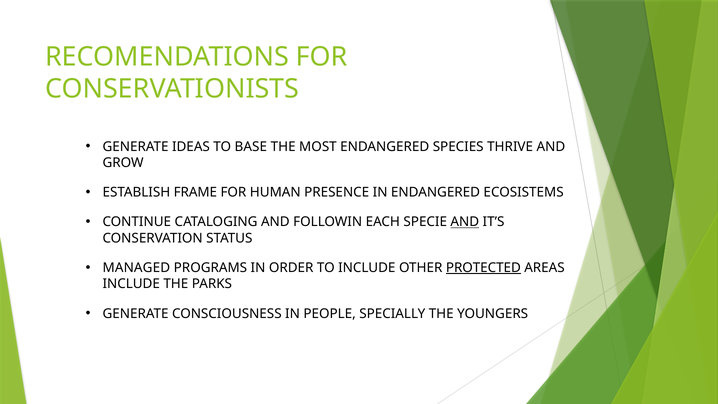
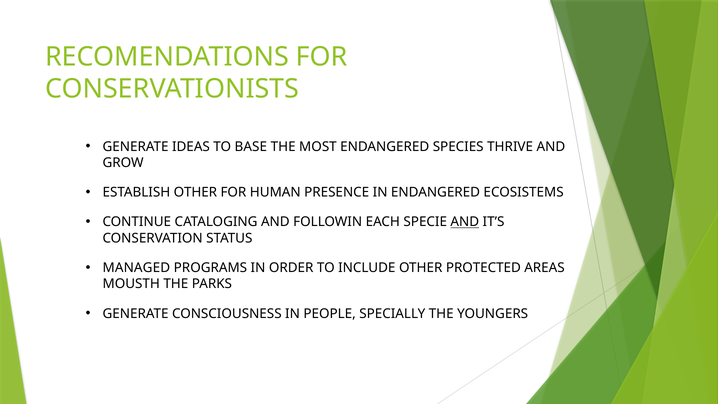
ESTABLISH FRAME: FRAME -> OTHER
PROTECTED underline: present -> none
INCLUDE at (131, 284): INCLUDE -> MOUSTH
